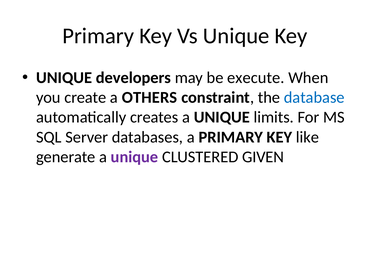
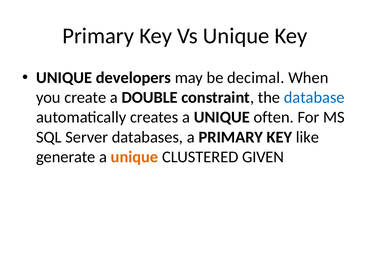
execute: execute -> decimal
OTHERS: OTHERS -> DOUBLE
limits: limits -> often
unique at (134, 157) colour: purple -> orange
